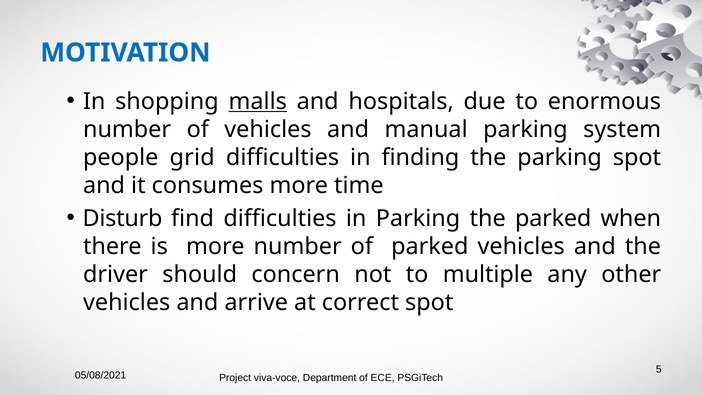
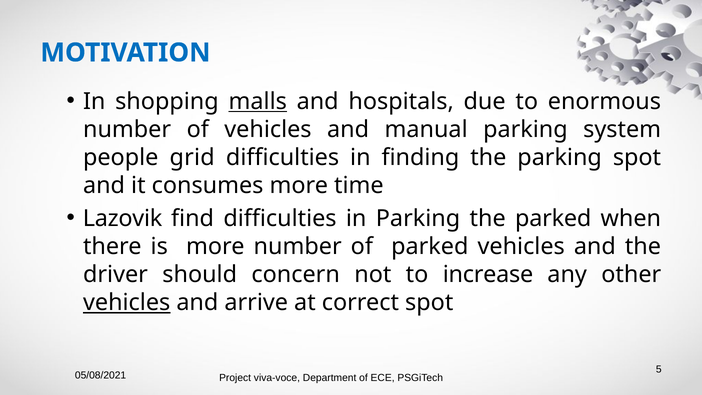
Disturb: Disturb -> Lazovik
multiple: multiple -> increase
vehicles at (127, 303) underline: none -> present
